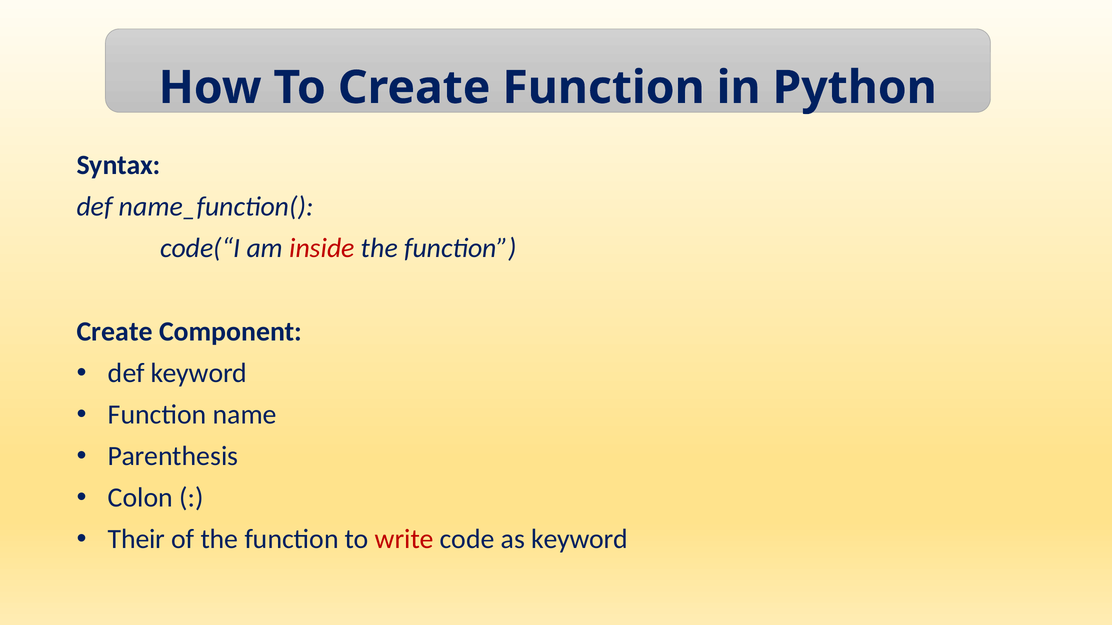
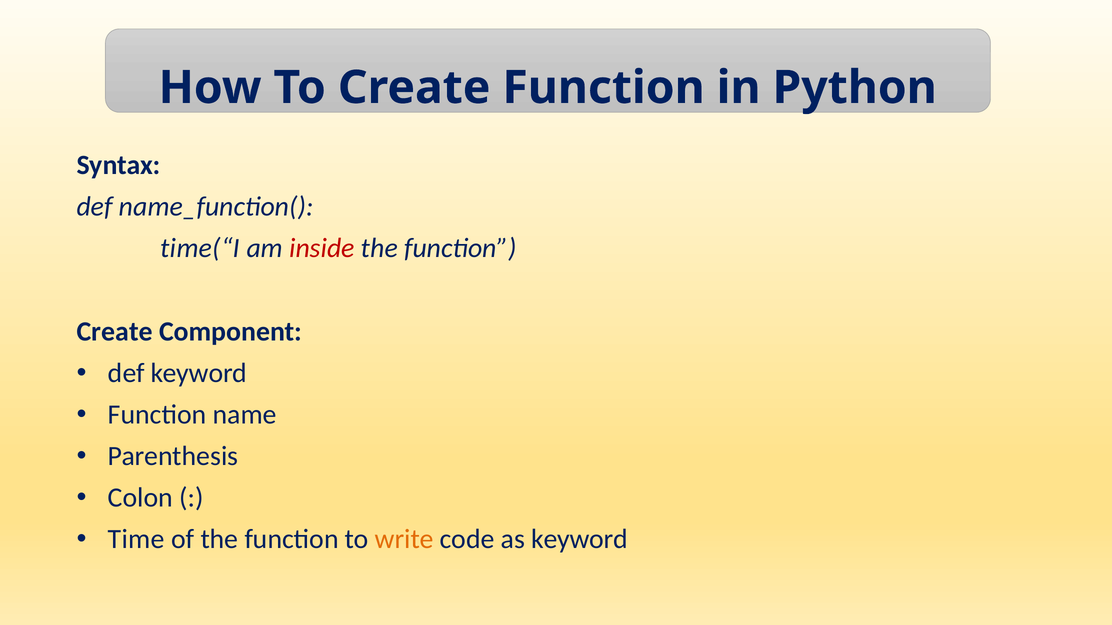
code(“I: code(“I -> time(“I
Their: Their -> Time
write colour: red -> orange
